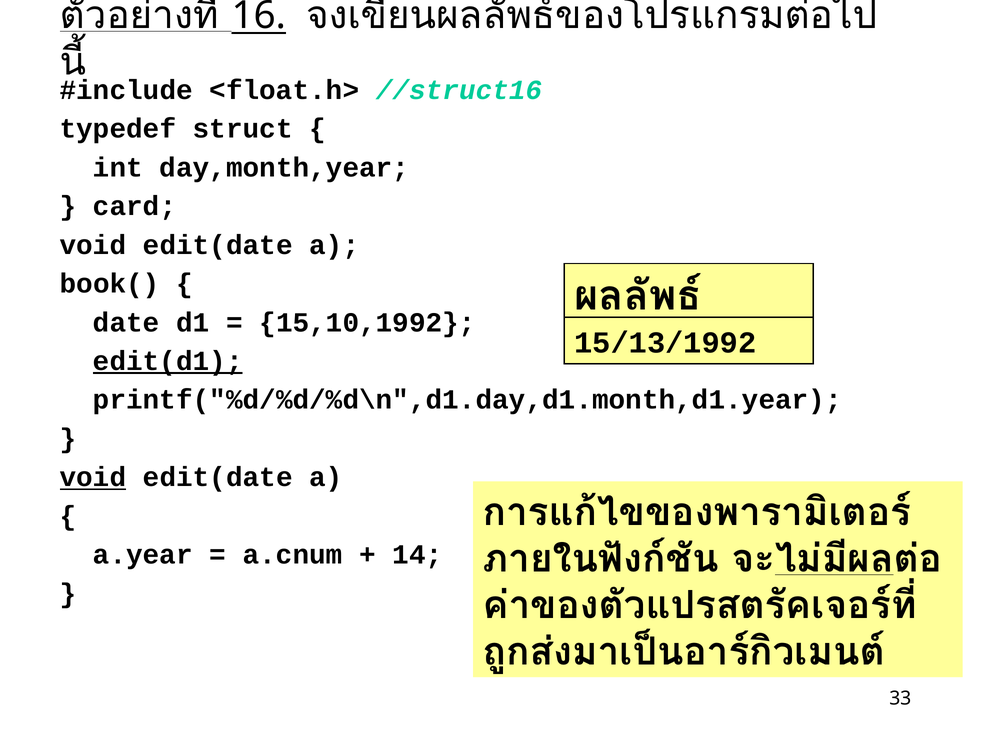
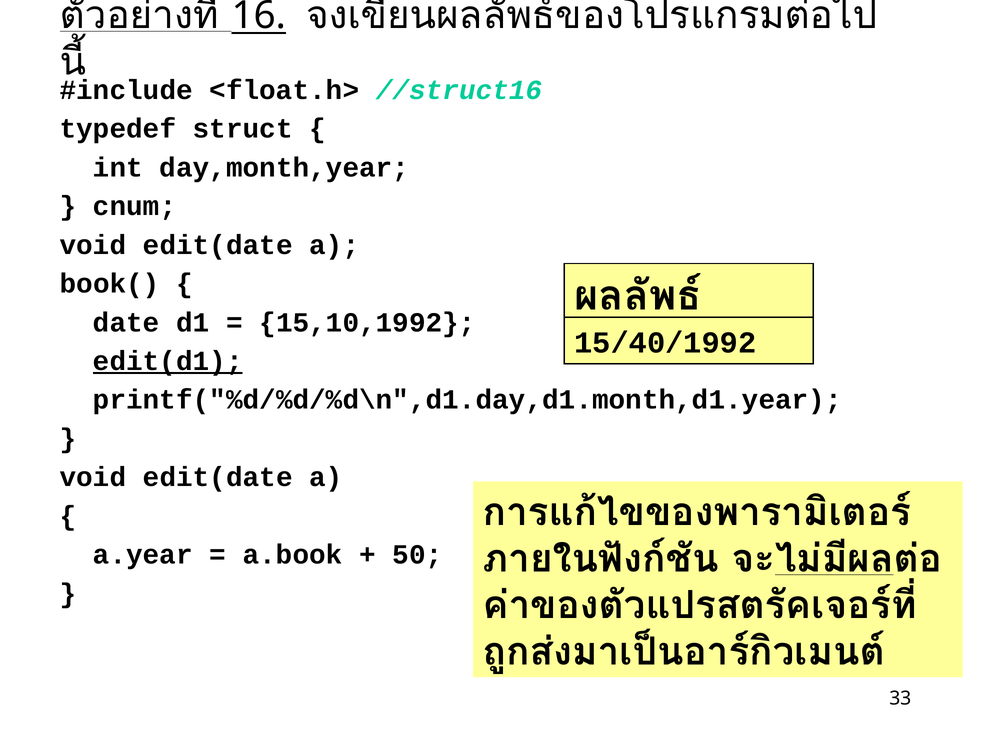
card: card -> cnum
15/13/1992: 15/13/1992 -> 15/40/1992
void at (93, 477) underline: present -> none
a.cnum: a.cnum -> a.book
14: 14 -> 50
